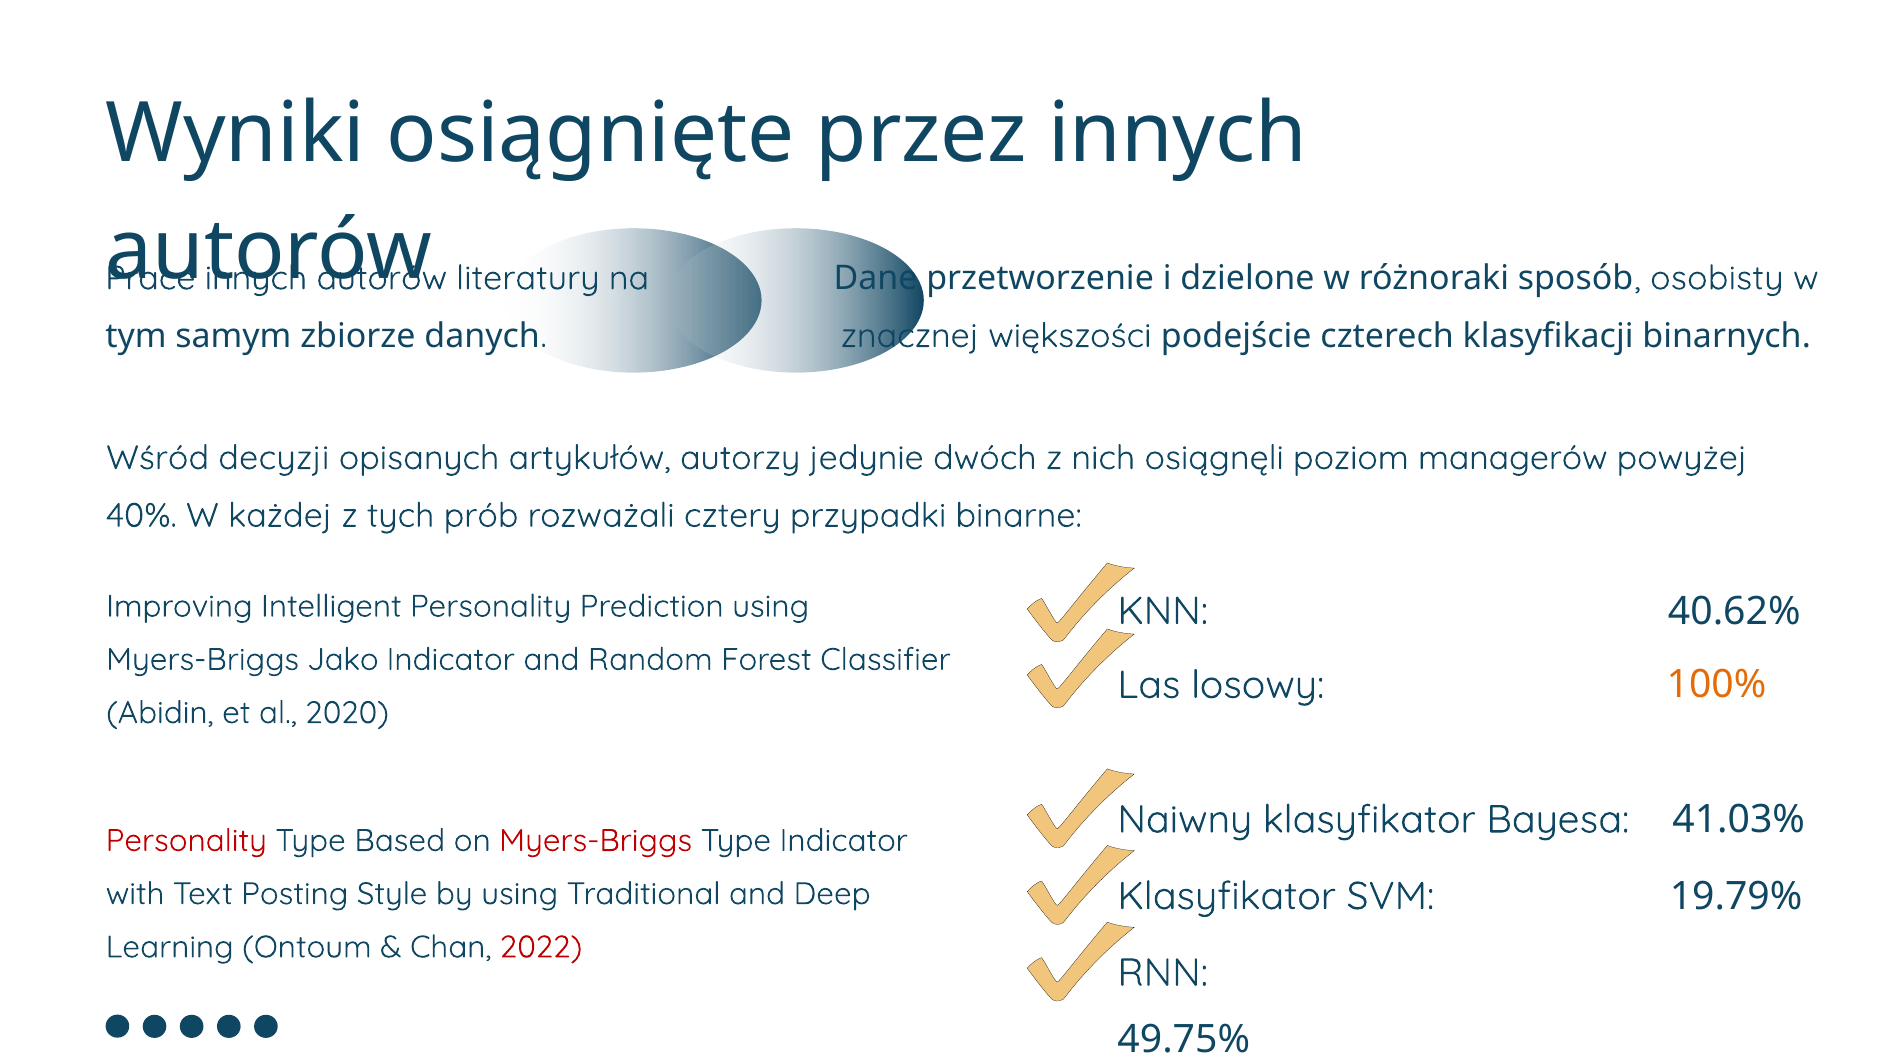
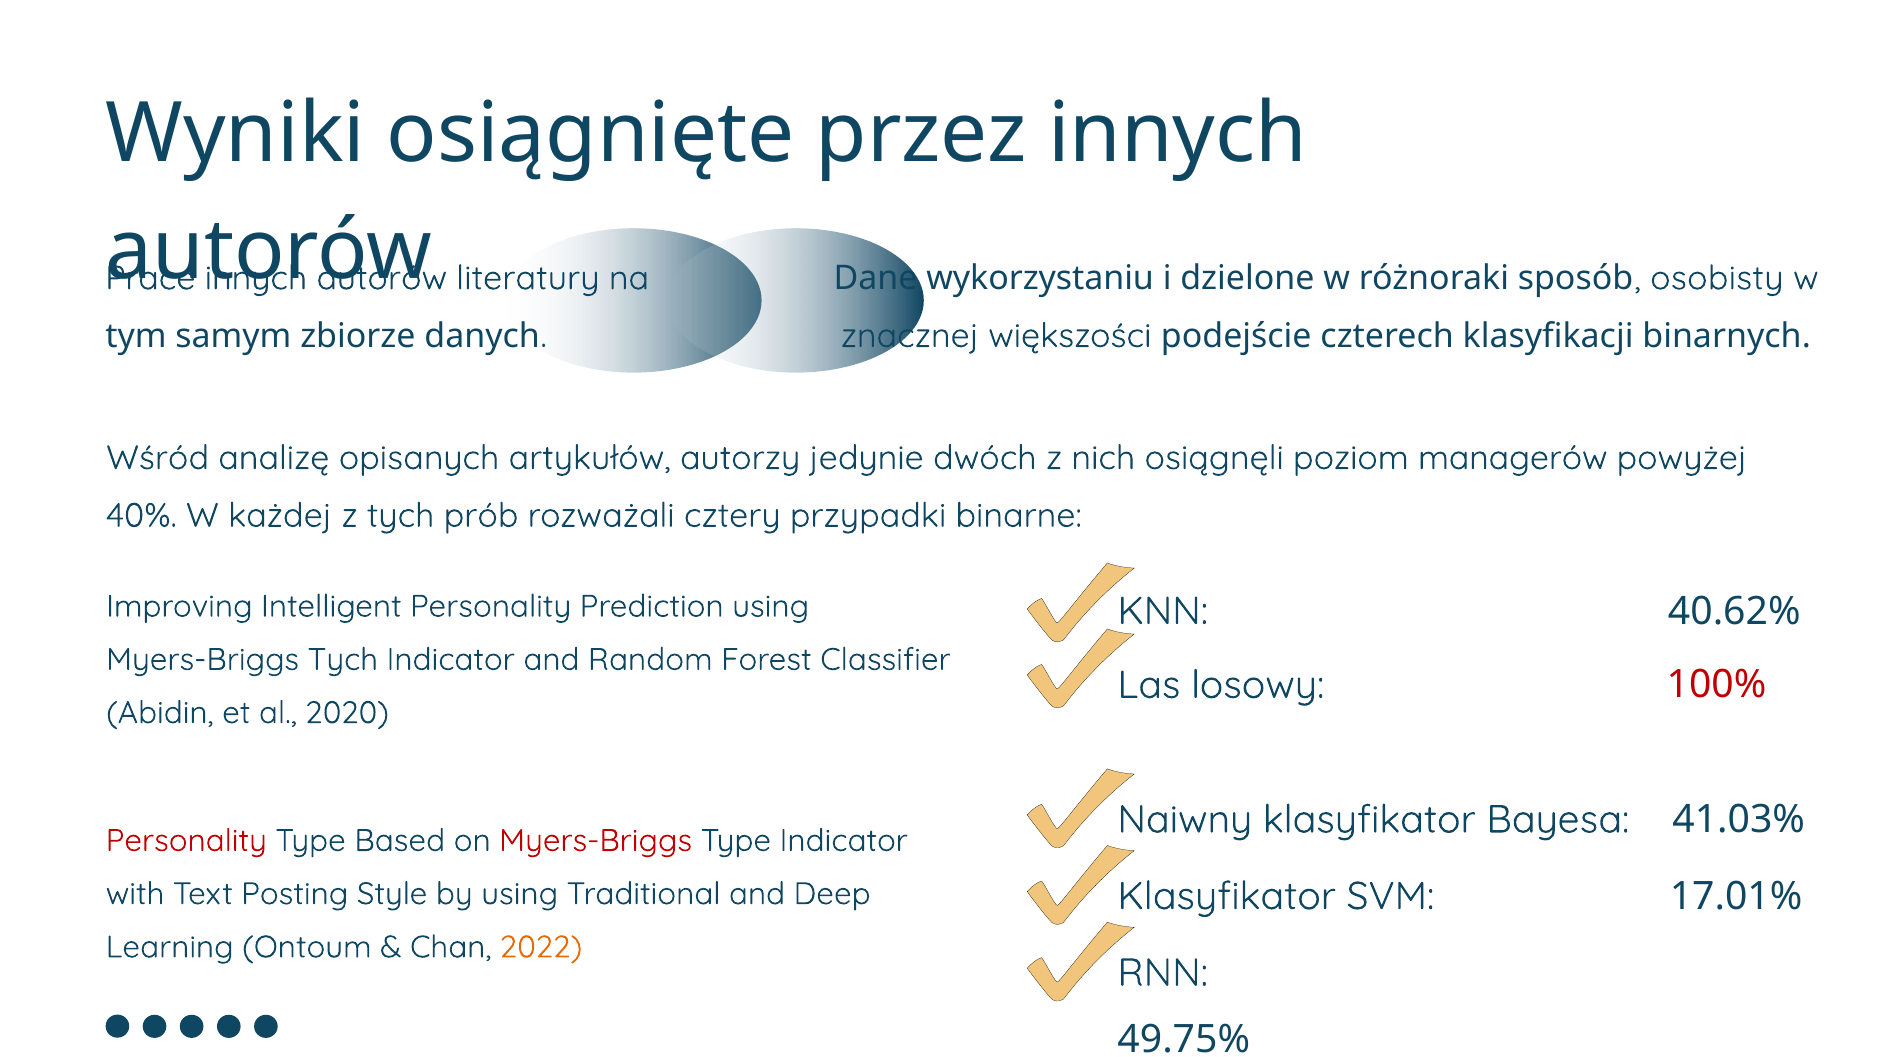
przetworzenie: przetworzenie -> wykorzystaniu
decyzji: decyzji -> analizę
Myers-Briggs Jako: Jako -> Tych
100% colour: orange -> red
19.79%: 19.79% -> 17.01%
2022 colour: red -> orange
